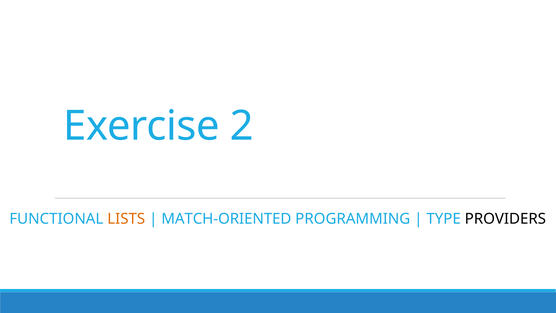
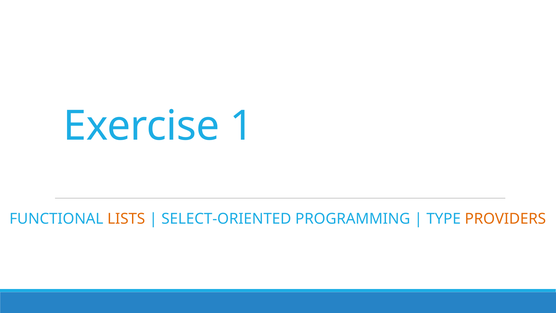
2: 2 -> 1
MATCH-ORIENTED: MATCH-ORIENTED -> SELECT-ORIENTED
PROVIDERS colour: black -> orange
